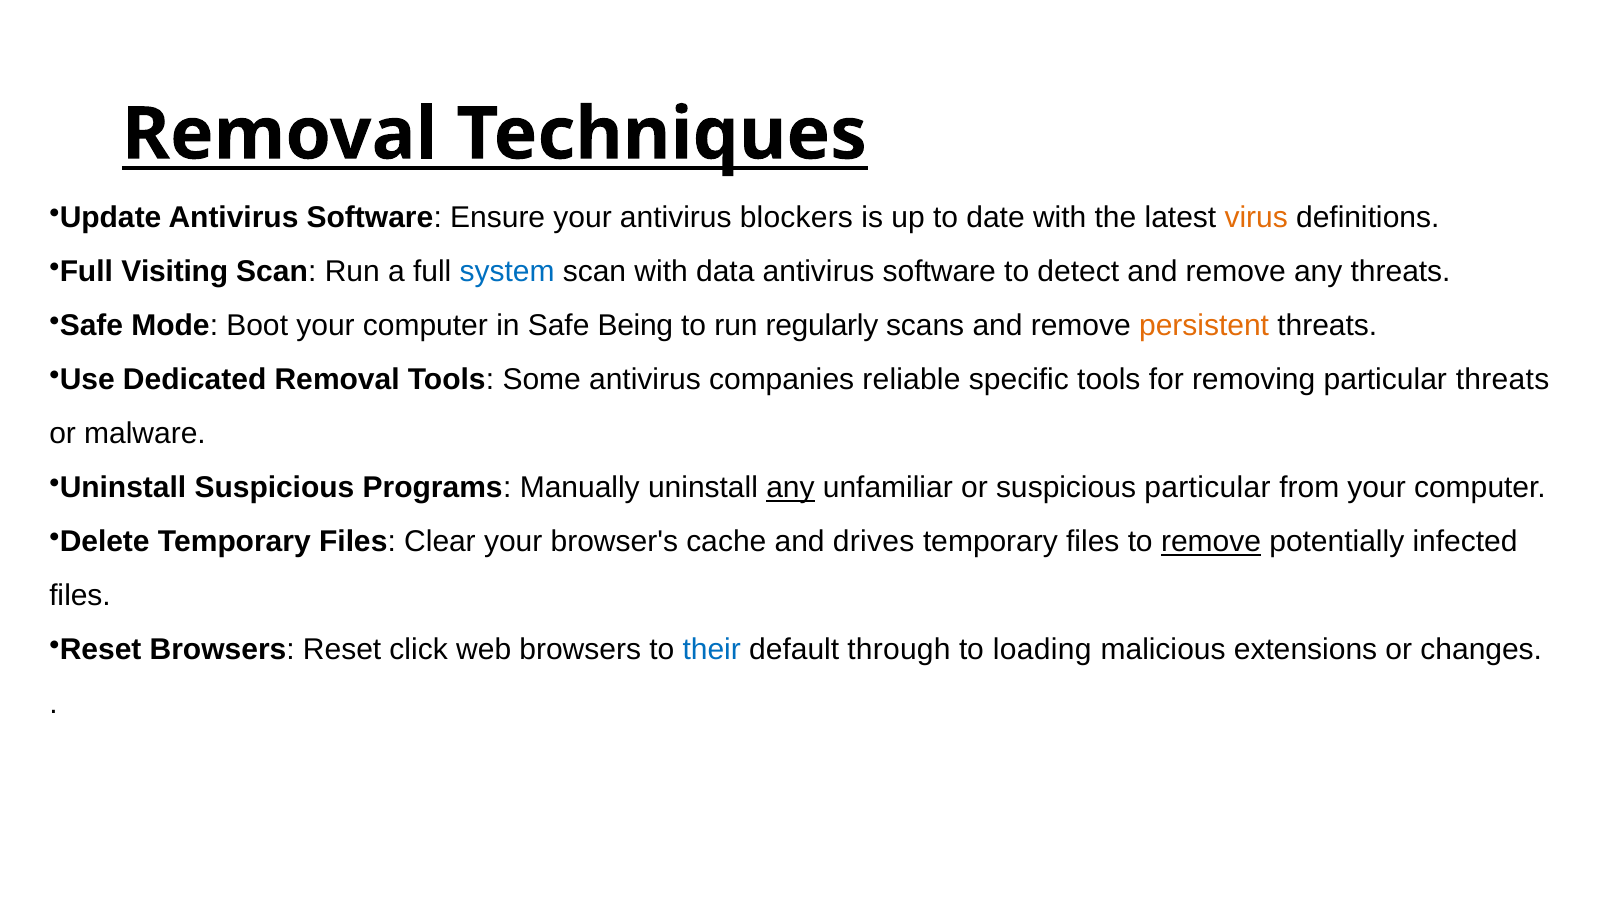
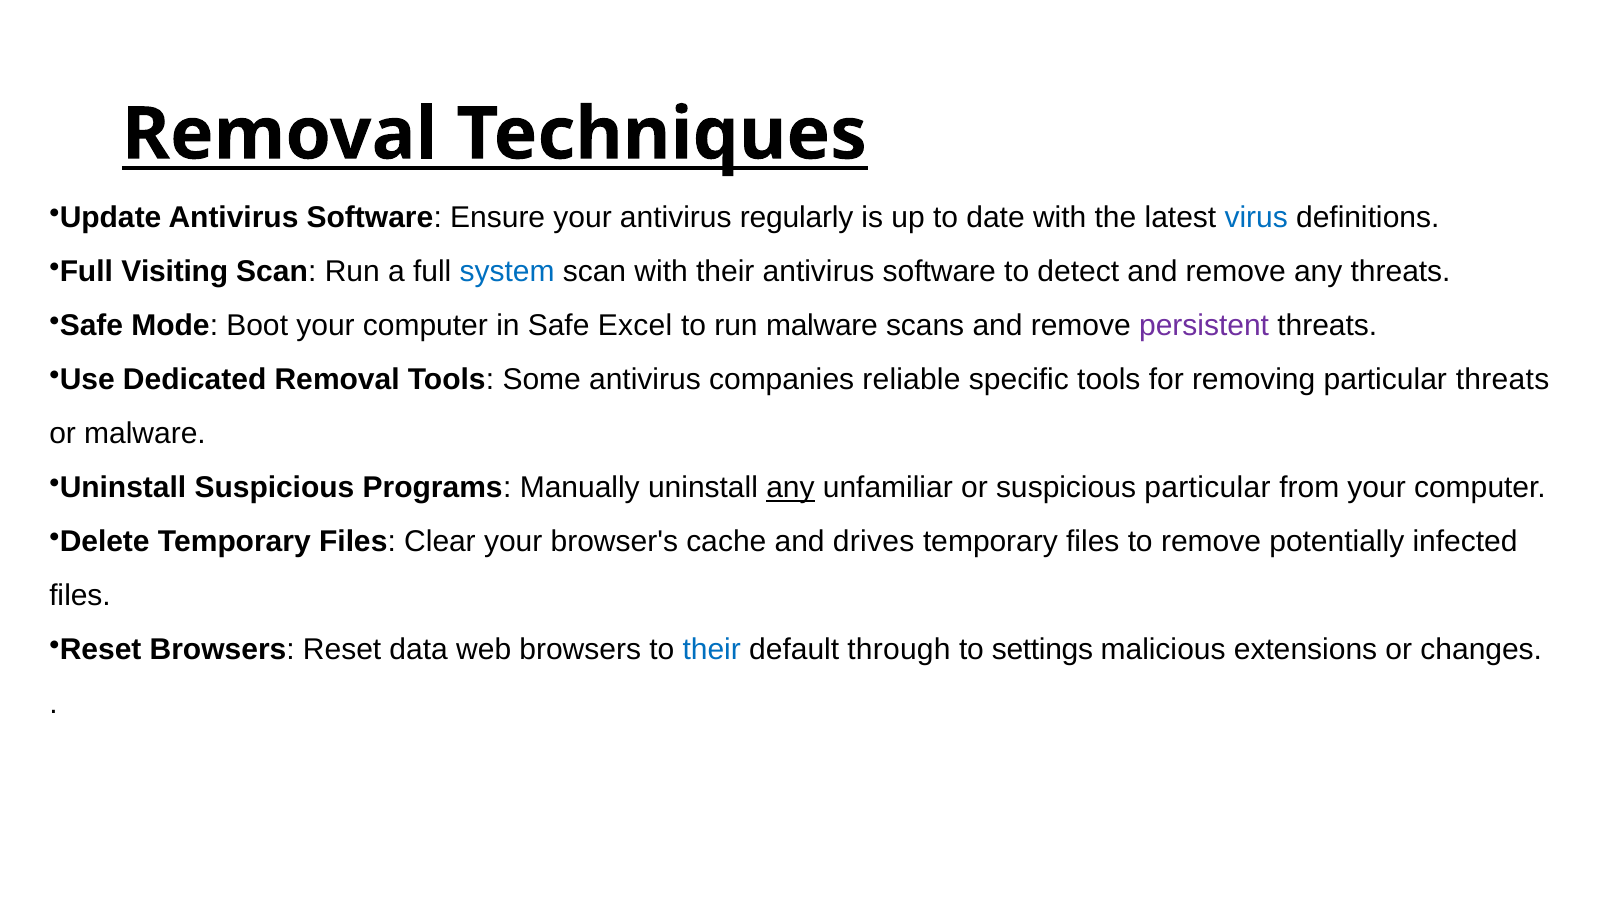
blockers: blockers -> regularly
virus colour: orange -> blue
with data: data -> their
Being: Being -> Excel
run regularly: regularly -> malware
persistent colour: orange -> purple
remove at (1211, 542) underline: present -> none
click: click -> data
loading: loading -> settings
